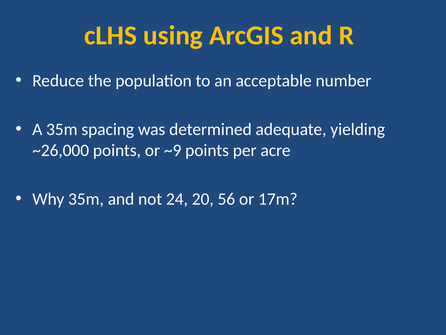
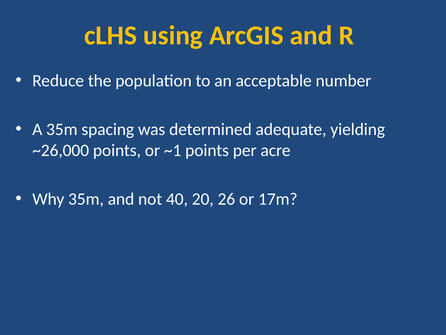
~9: ~9 -> ~1
24: 24 -> 40
56: 56 -> 26
